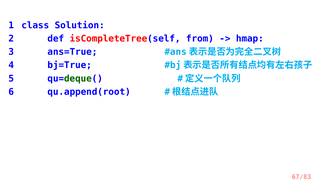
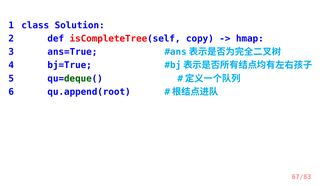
from: from -> copy
